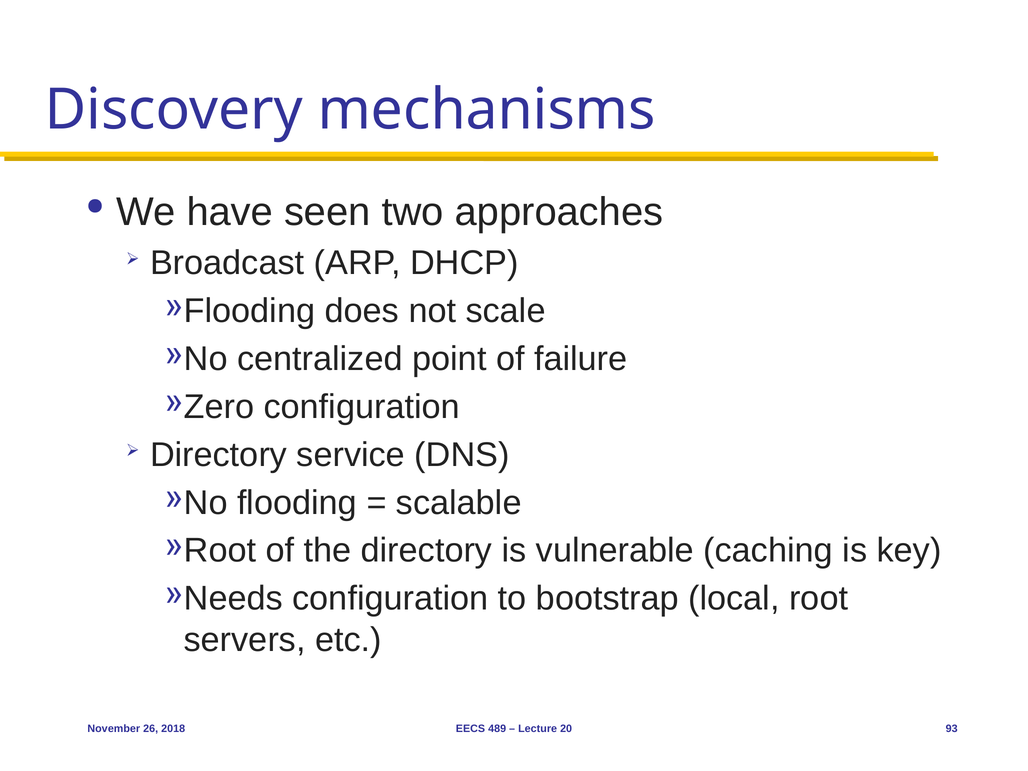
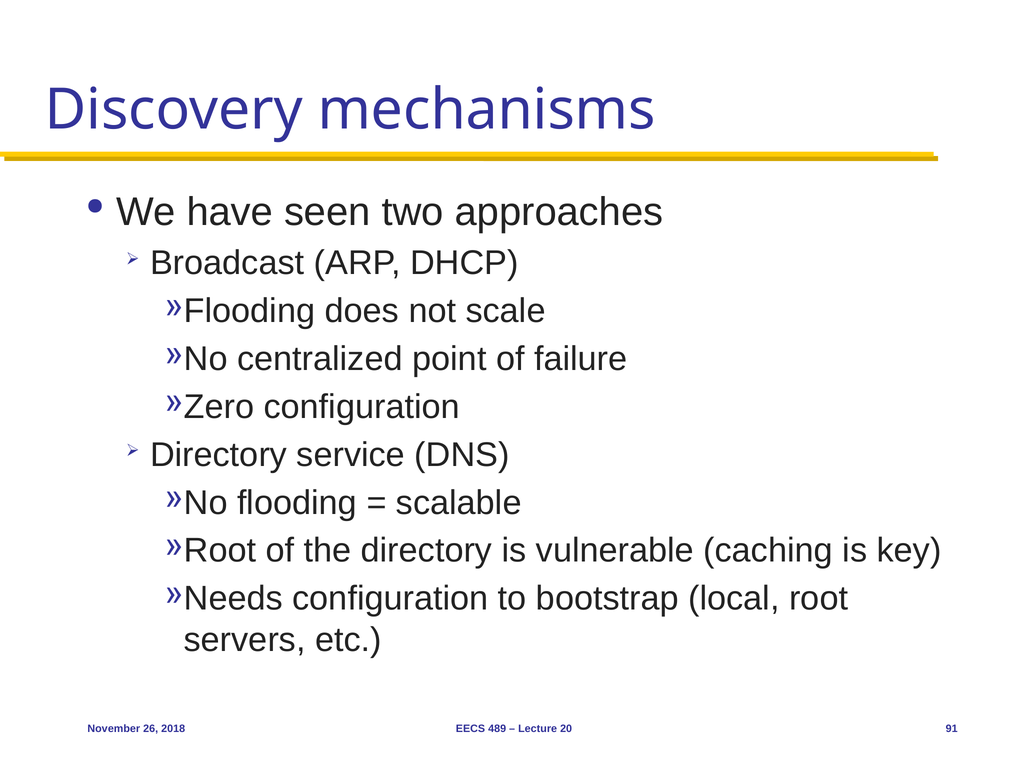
93: 93 -> 91
